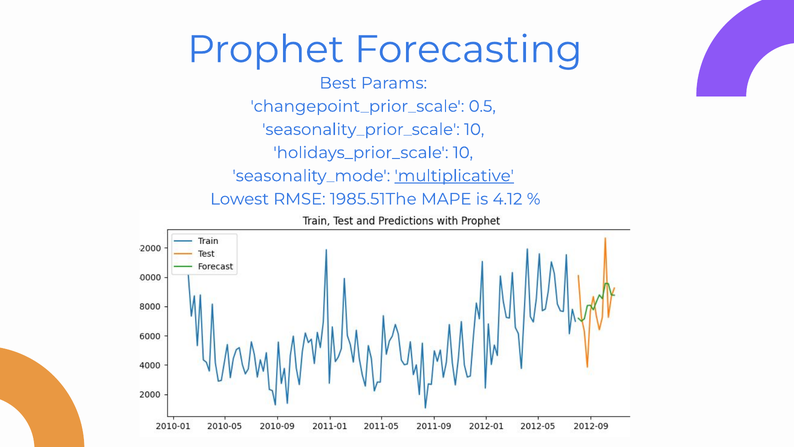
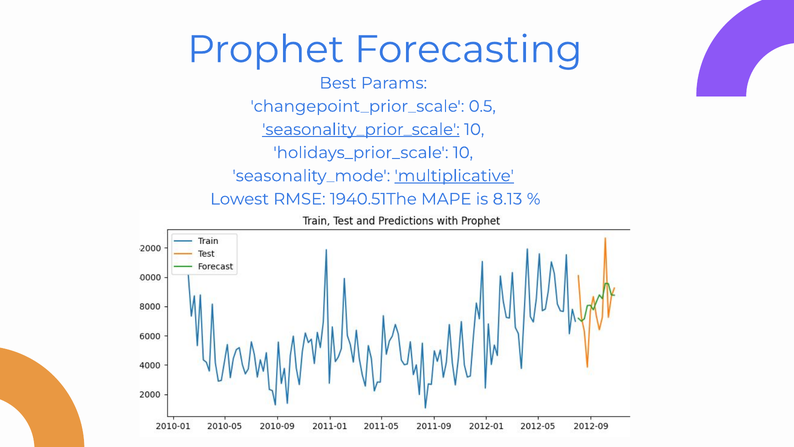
seasonality_prior_scale underline: none -> present
1985.51The: 1985.51The -> 1940.51The
4.12: 4.12 -> 8.13
